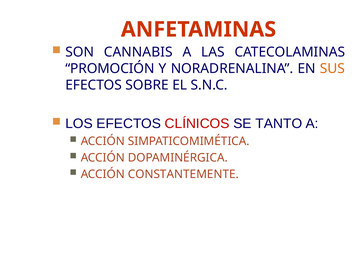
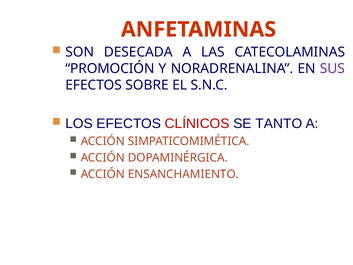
CANNABIS: CANNABIS -> DESECADA
SUS colour: orange -> purple
CONSTANTEMENTE: CONSTANTEMENTE -> ENSANCHAMIENTO
